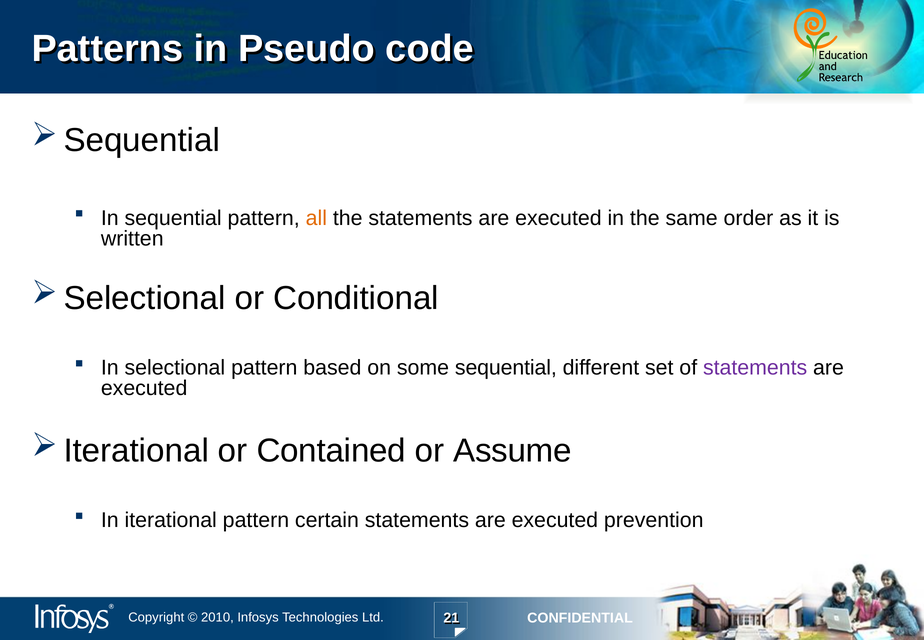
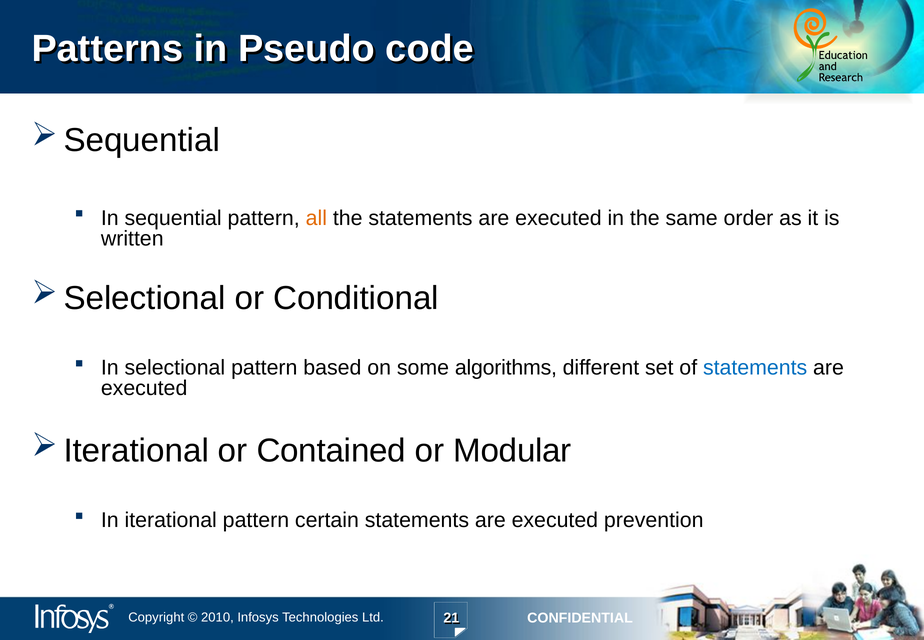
some sequential: sequential -> algorithms
statements at (755, 368) colour: purple -> blue
Assume: Assume -> Modular
